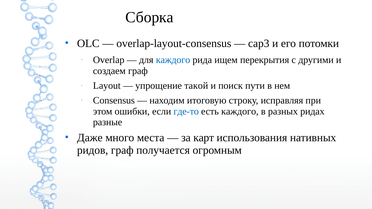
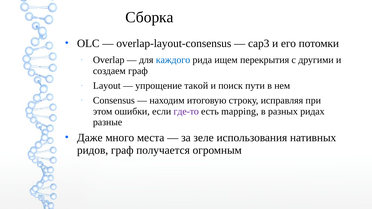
где-то colour: blue -> purple
есть каждого: каждого -> mapping
карт: карт -> зеле
